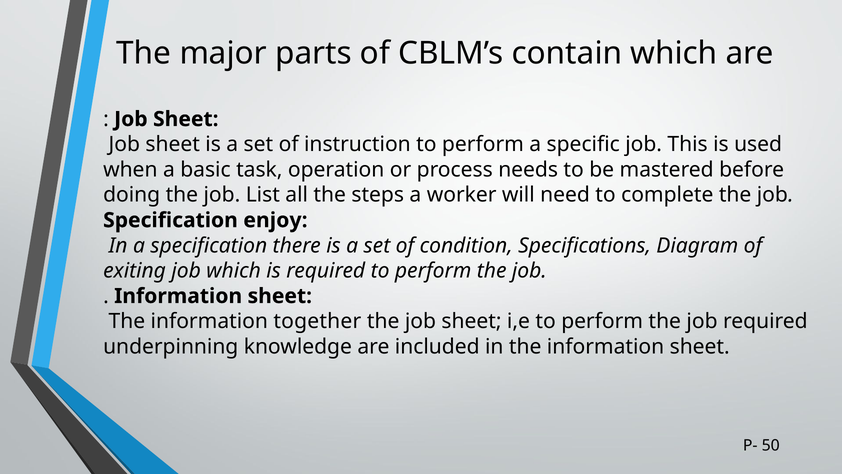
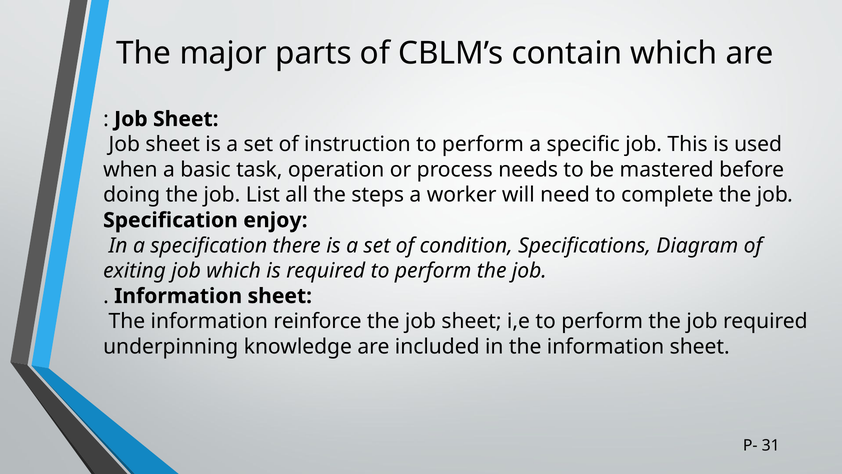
together: together -> reinforce
50: 50 -> 31
